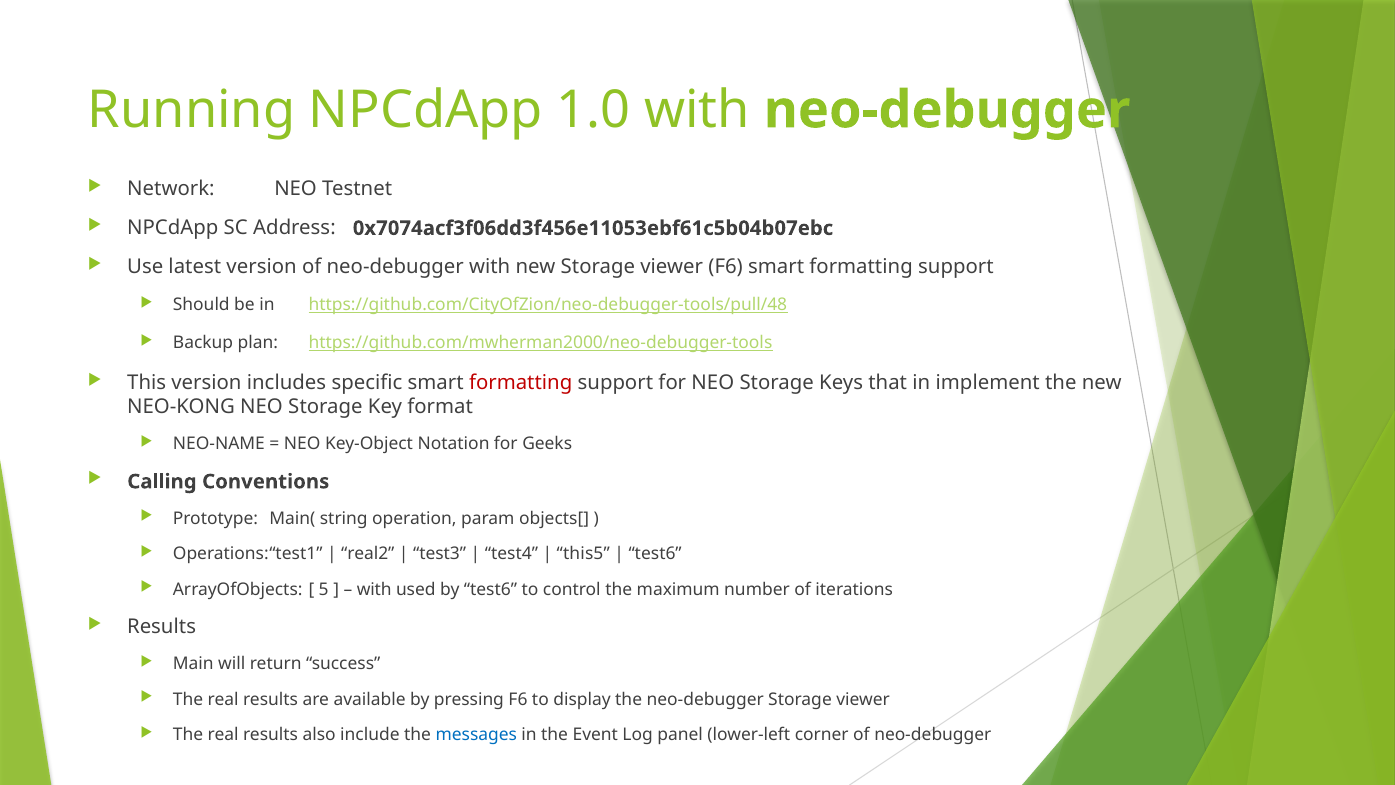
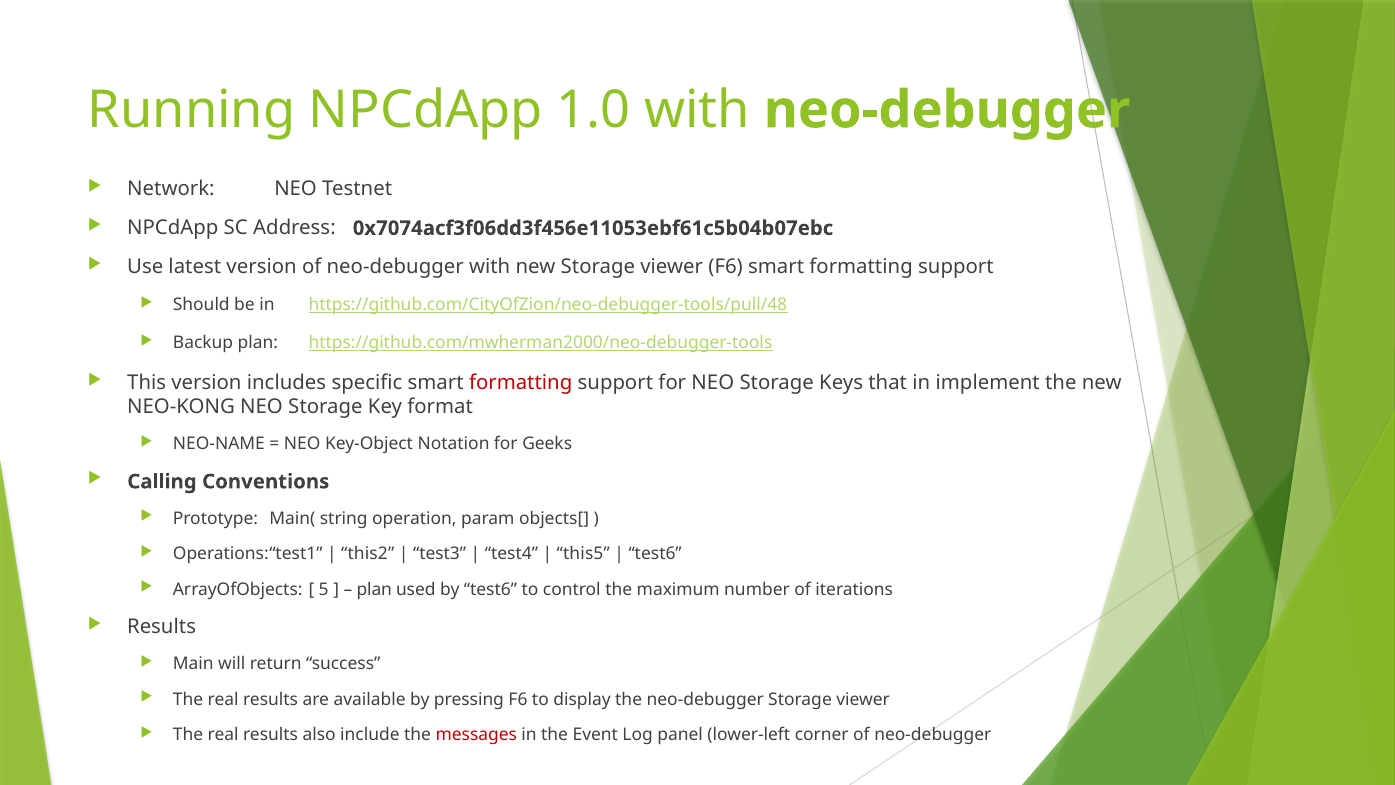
real2: real2 -> this2
with at (374, 589): with -> plan
messages colour: blue -> red
